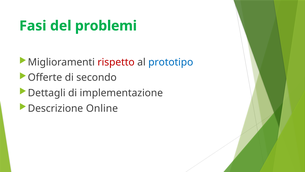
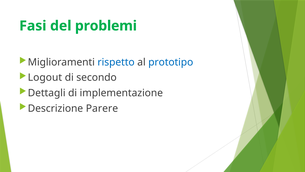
rispetto colour: red -> blue
Offerte: Offerte -> Logout
Online: Online -> Parere
